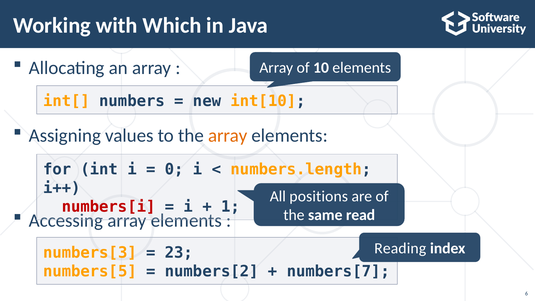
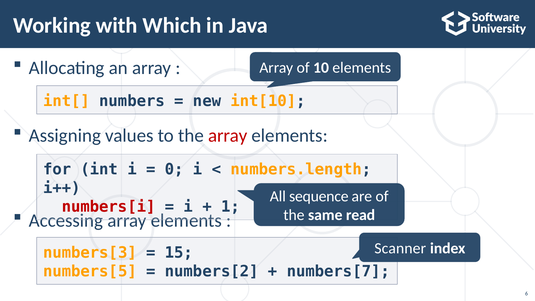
array at (228, 136) colour: orange -> red
positions: positions -> sequence
Reading: Reading -> Scanner
23: 23 -> 15
